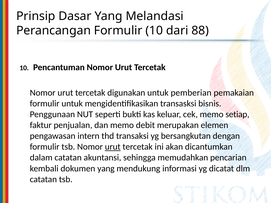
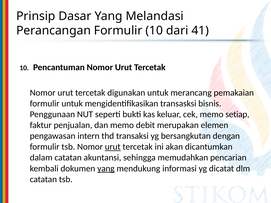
88: 88 -> 41
pemberian: pemberian -> merancang
yang at (106, 169) underline: none -> present
